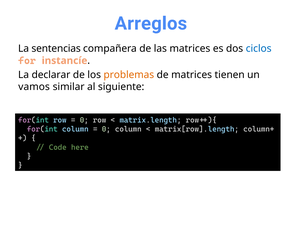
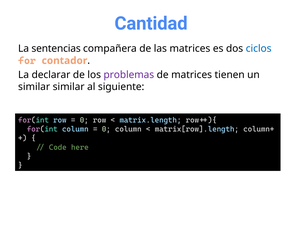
Arreglos: Arreglos -> Cantidad
instancíe: instancíe -> contador
problemas colour: orange -> purple
vamos at (34, 87): vamos -> similar
